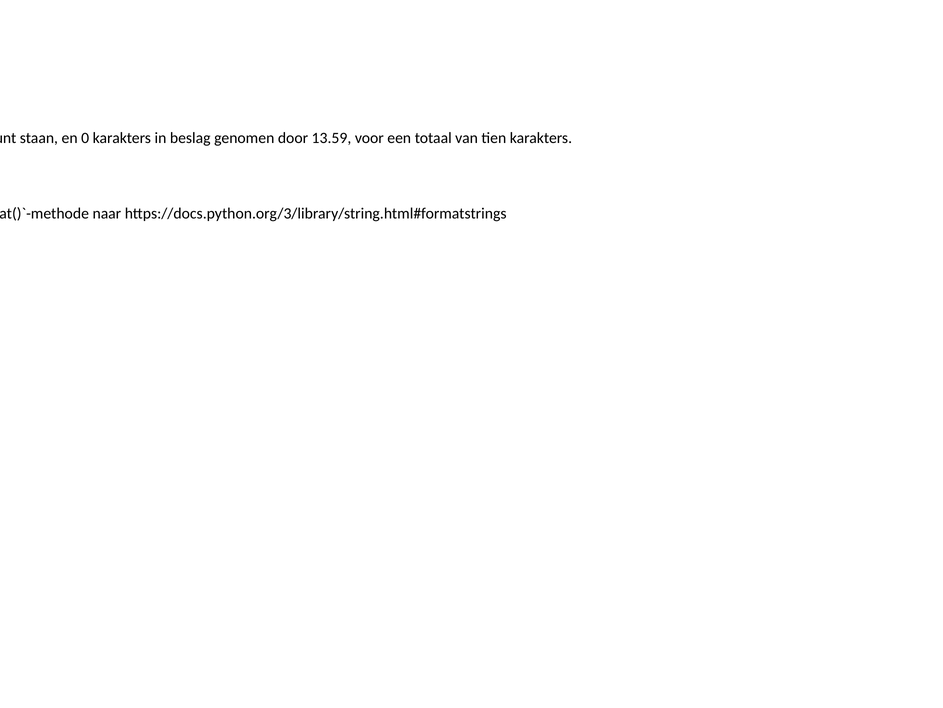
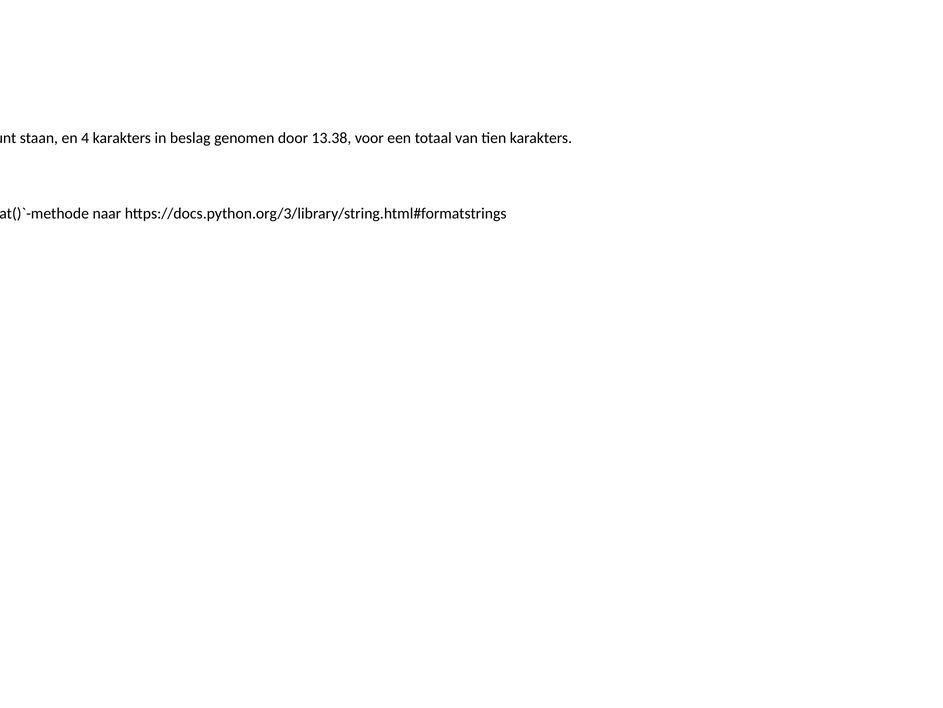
0: 0 -> 4
13.59: 13.59 -> 13.38
